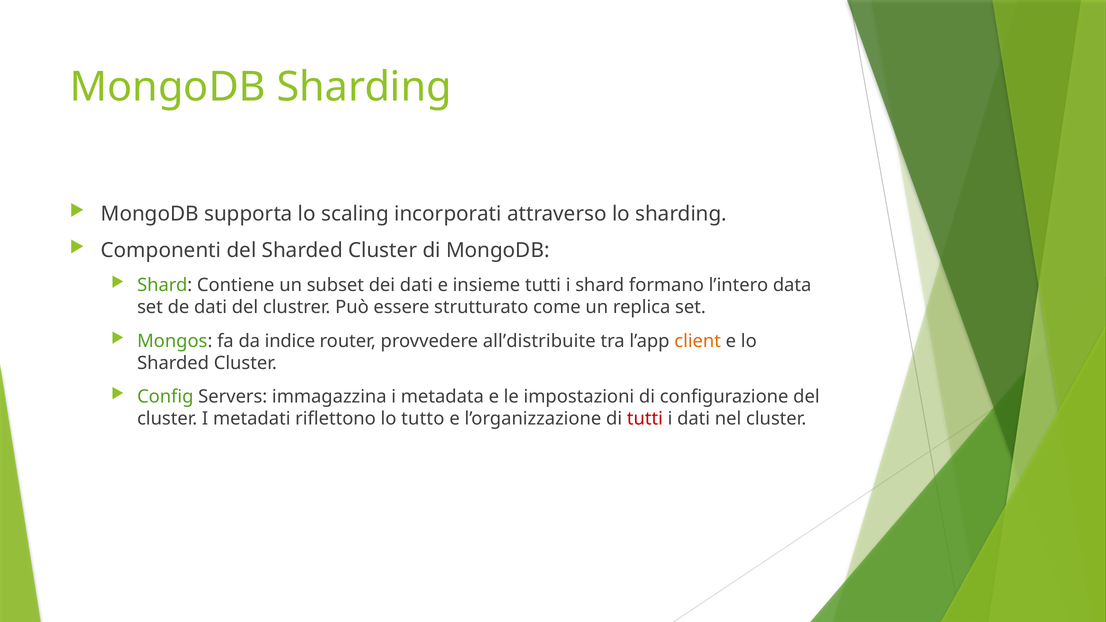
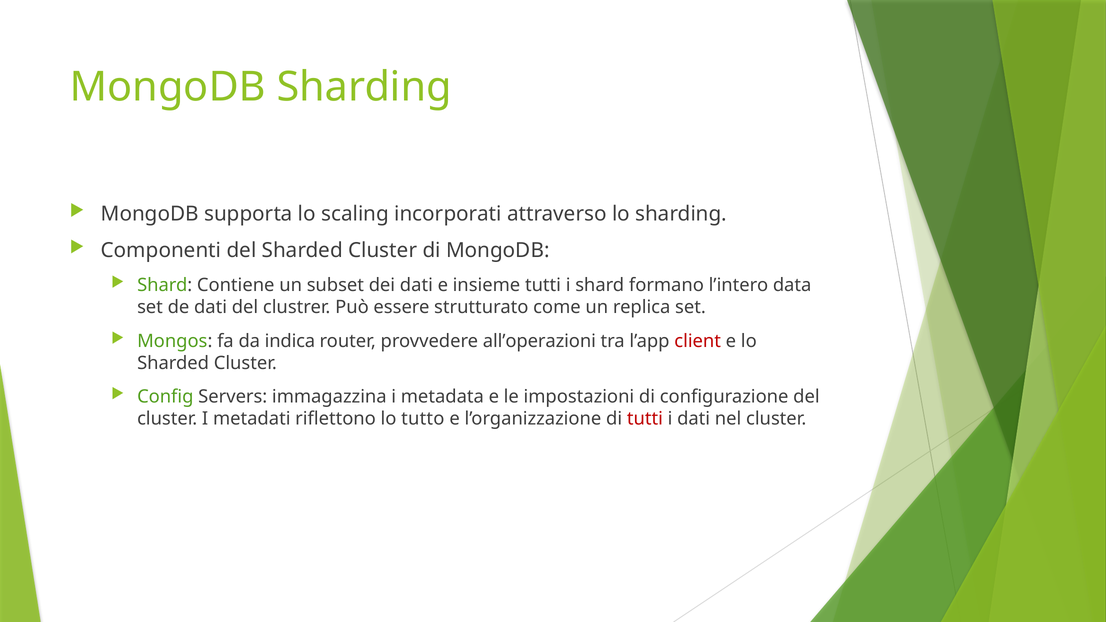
indice: indice -> indica
all’distribuite: all’distribuite -> all’operazioni
client colour: orange -> red
